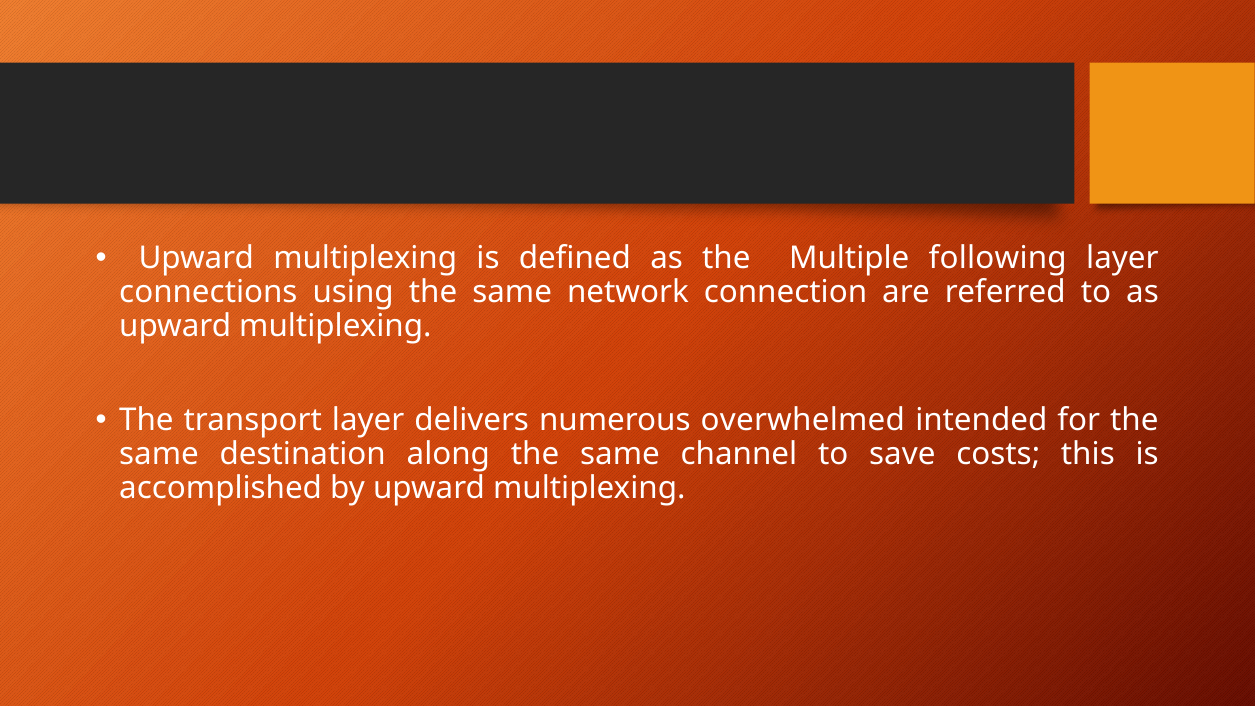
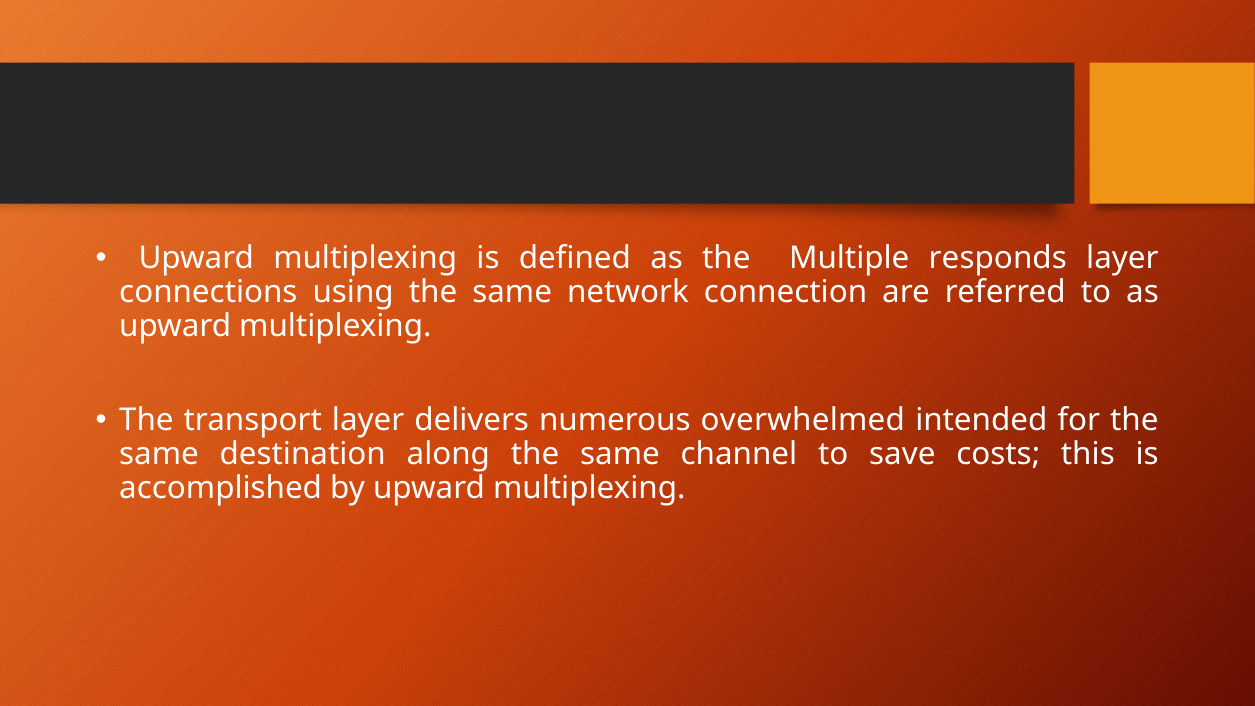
following: following -> responds
